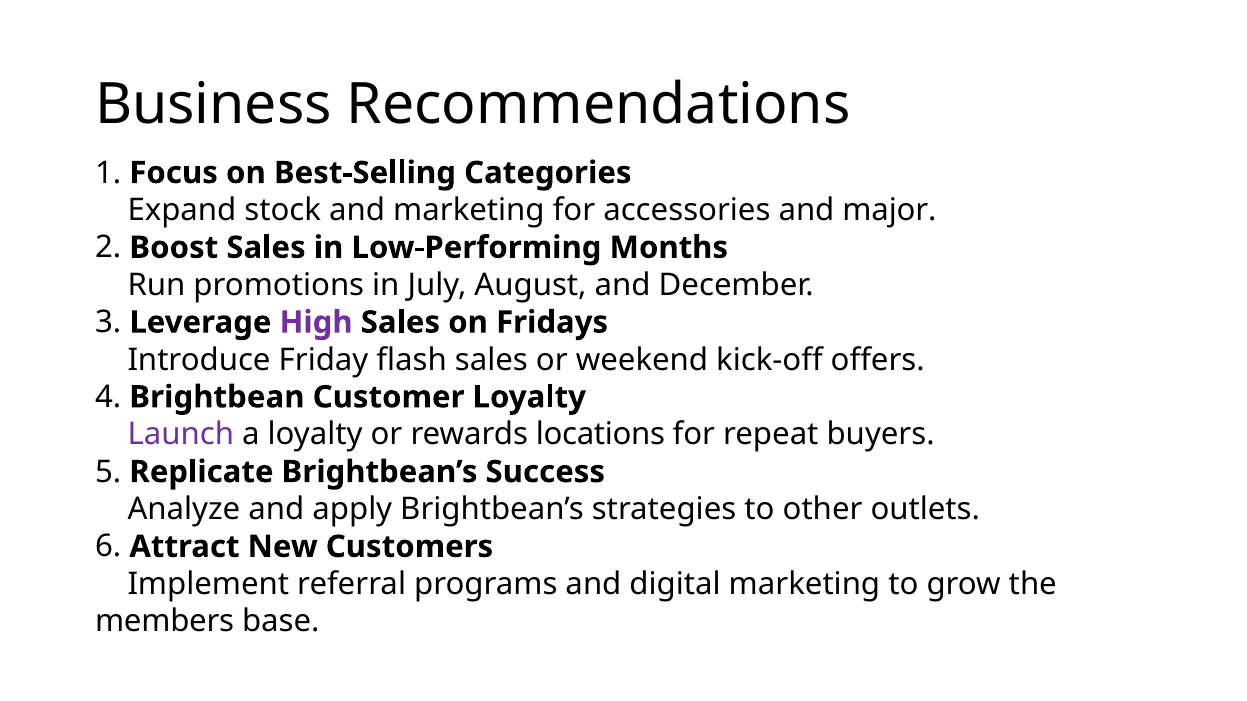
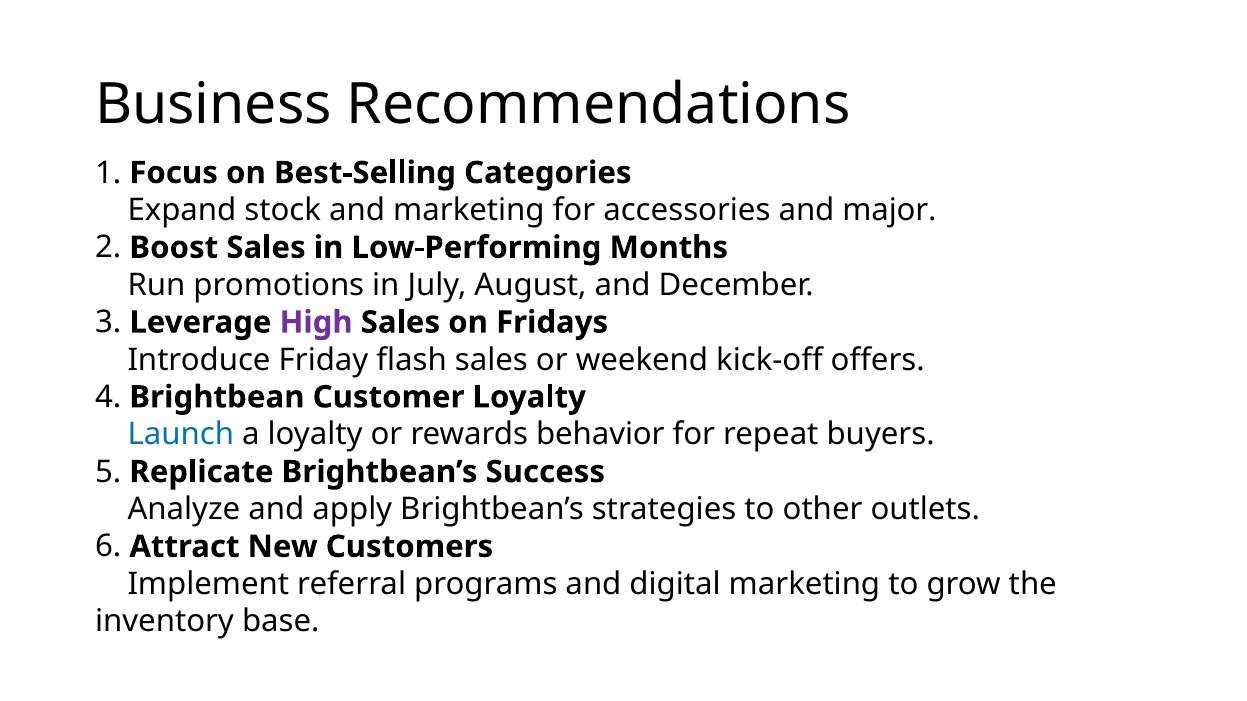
Launch colour: purple -> blue
locations: locations -> behavior
members: members -> inventory
